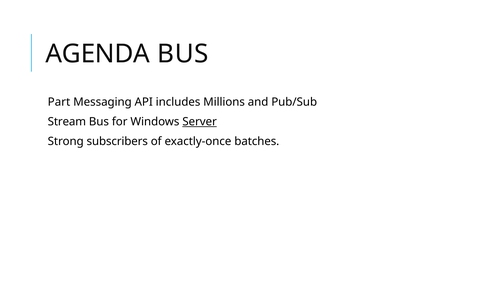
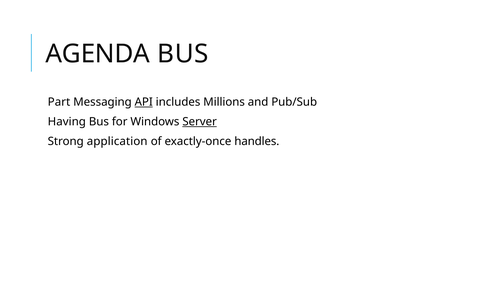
API underline: none -> present
Stream: Stream -> Having
subscribers: subscribers -> application
batches: batches -> handles
